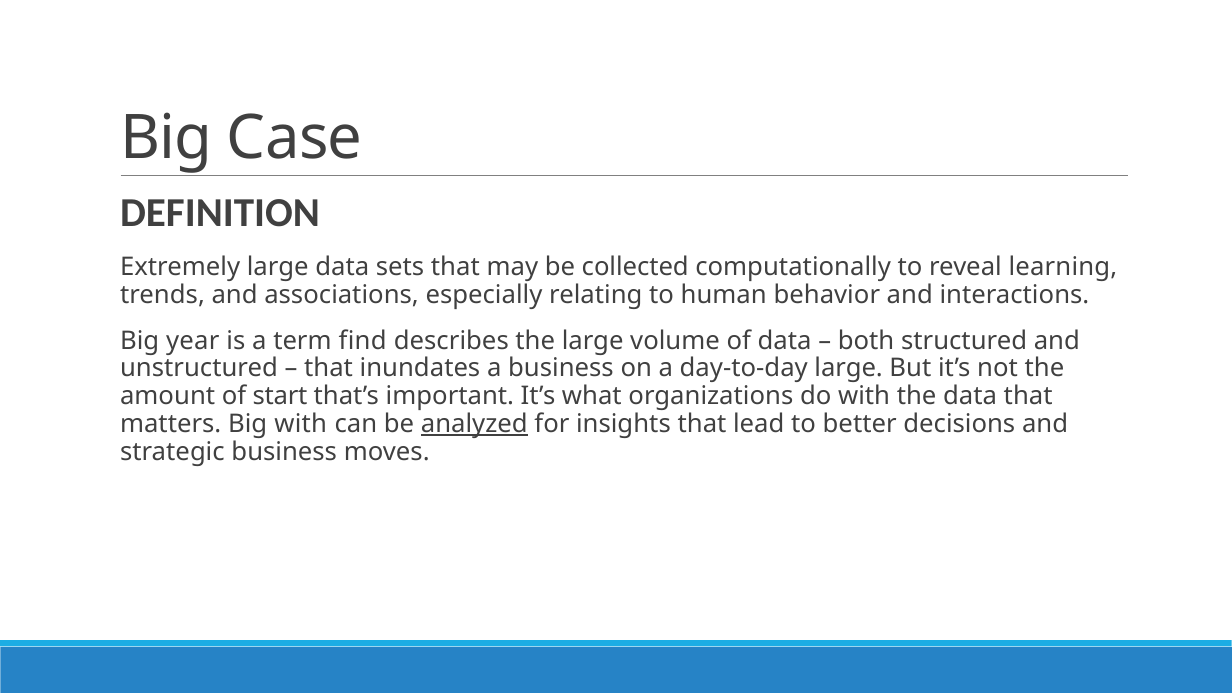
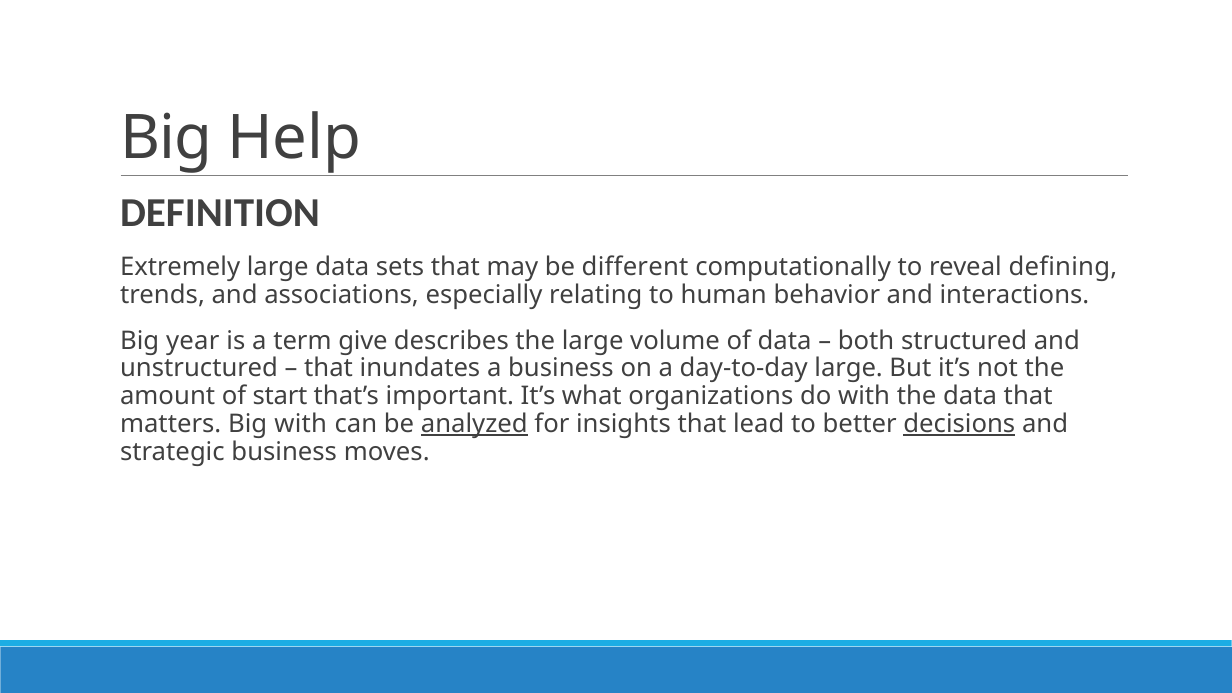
Case: Case -> Help
collected: collected -> different
learning: learning -> defining
find: find -> give
decisions underline: none -> present
